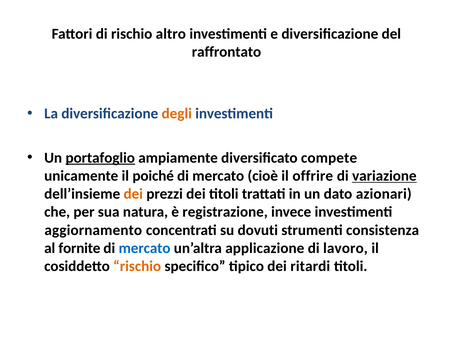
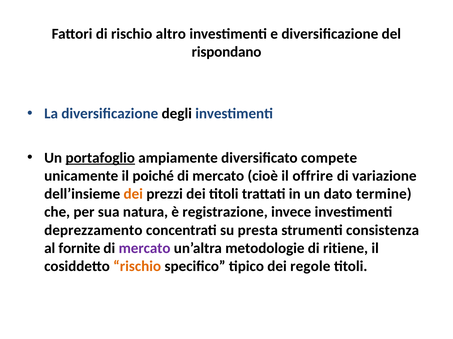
raffrontato: raffrontato -> rispondano
degli colour: orange -> black
variazione underline: present -> none
azionari: azionari -> termine
aggiornamento: aggiornamento -> deprezzamento
dovuti: dovuti -> presta
mercato at (145, 249) colour: blue -> purple
applicazione: applicazione -> metodologie
lavoro: lavoro -> ritiene
ritardi: ritardi -> regole
